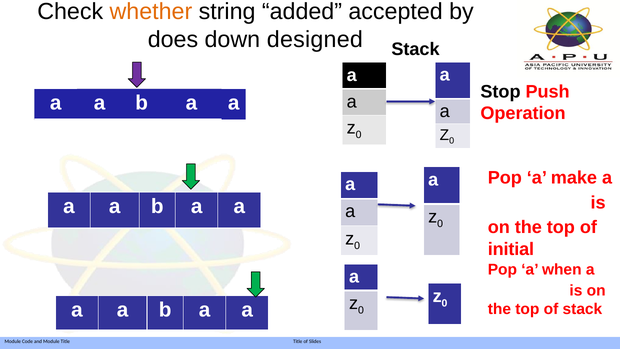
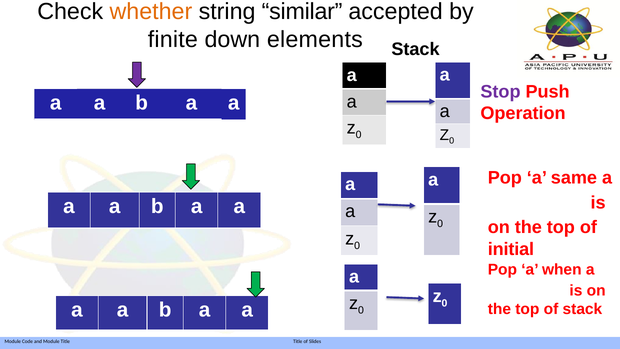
added: added -> similar
does: does -> finite
designed: designed -> elements
Stop colour: black -> purple
make: make -> same
